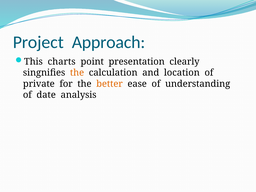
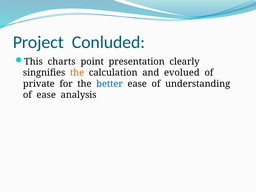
Approach: Approach -> Conluded
location: location -> evolued
better colour: orange -> blue
of date: date -> ease
